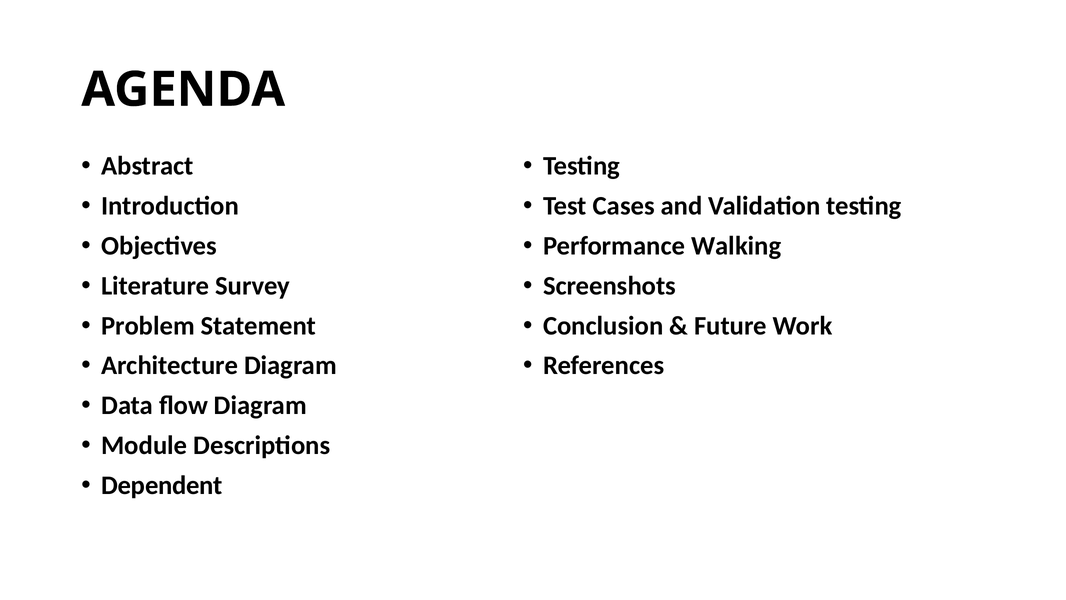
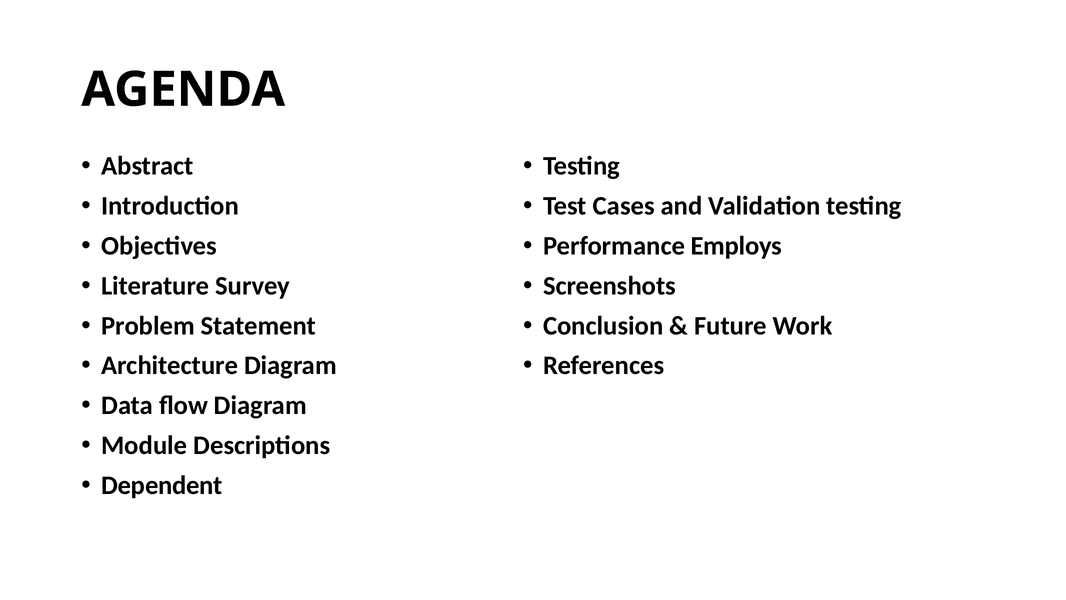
Walking: Walking -> Employs
